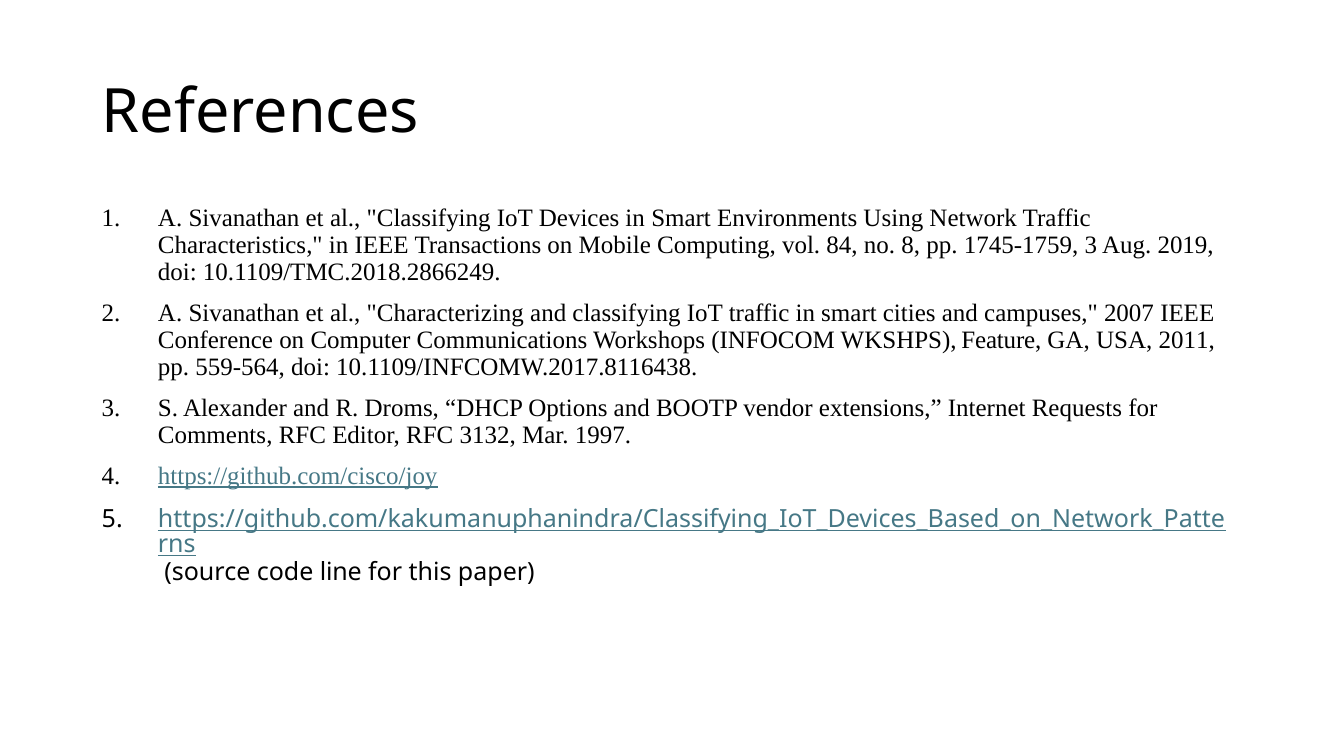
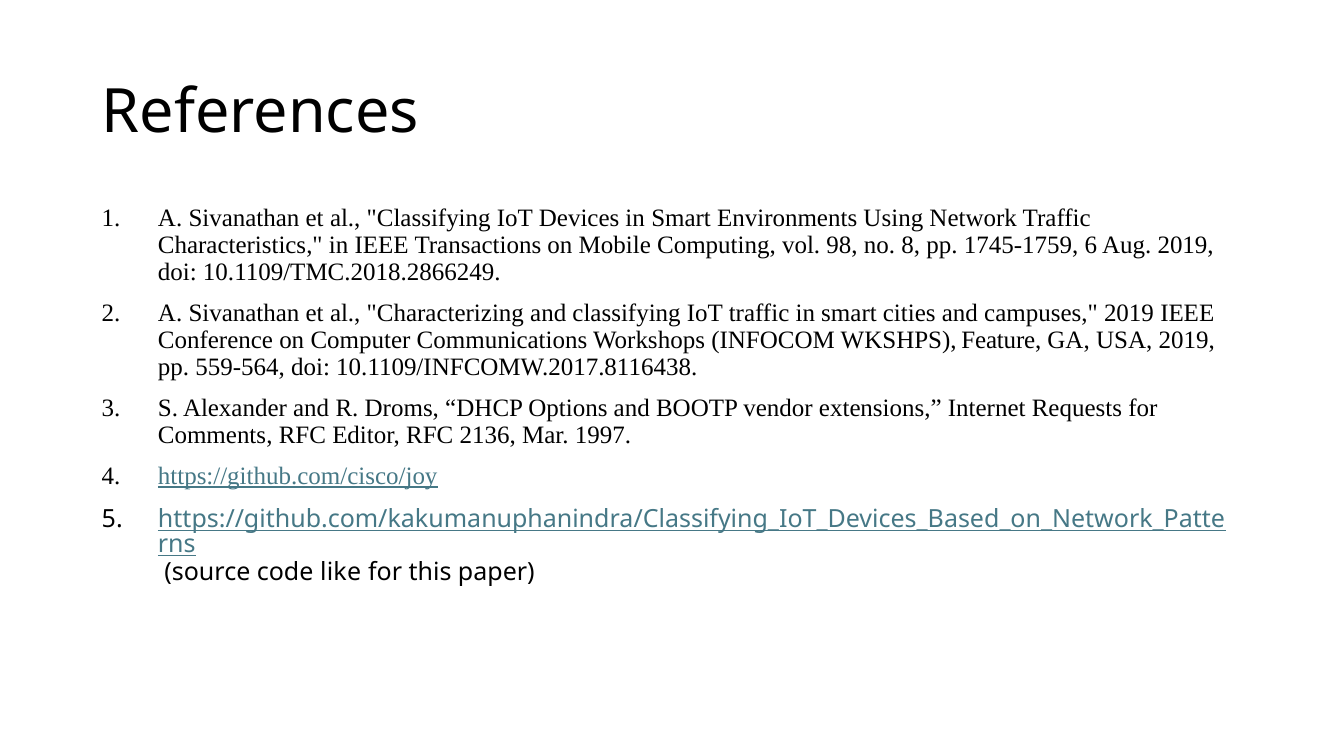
84: 84 -> 98
1745-1759 3: 3 -> 6
campuses 2007: 2007 -> 2019
USA 2011: 2011 -> 2019
3132: 3132 -> 2136
line: line -> like
